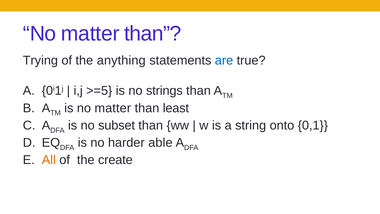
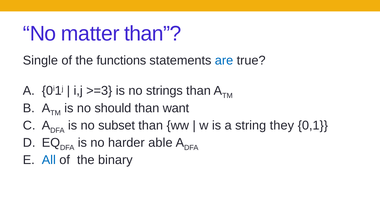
Trying: Trying -> Single
anything: anything -> functions
>=5: >=5 -> >=3
is no matter: matter -> should
least: least -> want
onto: onto -> they
All colour: orange -> blue
create: create -> binary
